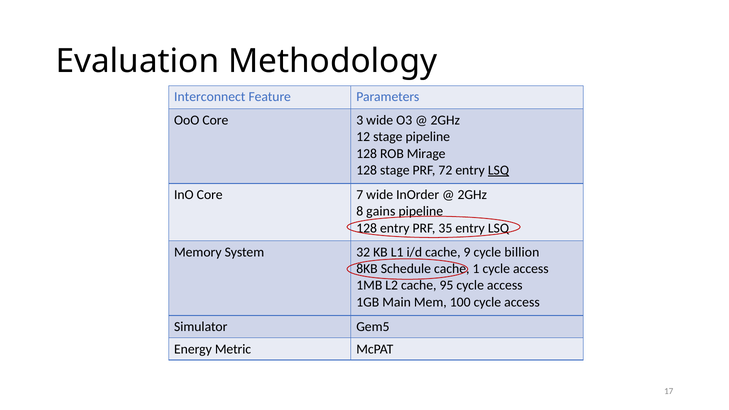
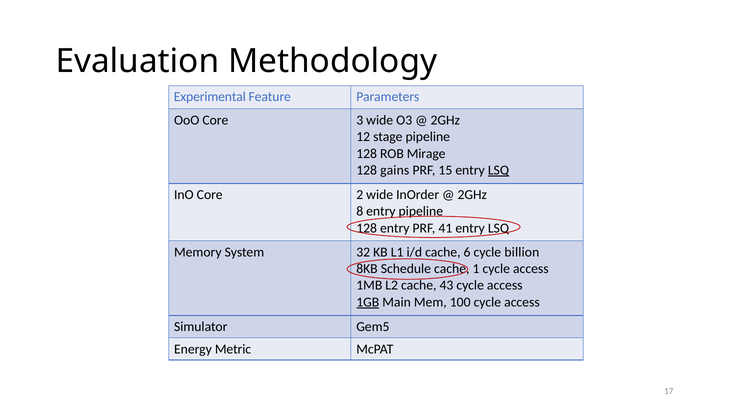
Interconnect: Interconnect -> Experimental
128 stage: stage -> gains
72: 72 -> 15
7: 7 -> 2
8 gains: gains -> entry
35: 35 -> 41
9: 9 -> 6
95: 95 -> 43
1GB underline: none -> present
